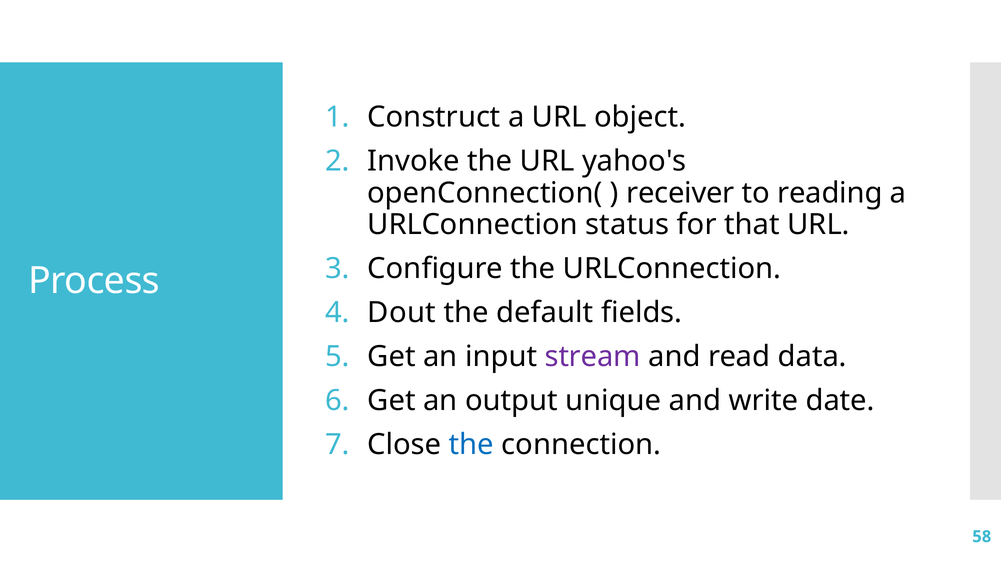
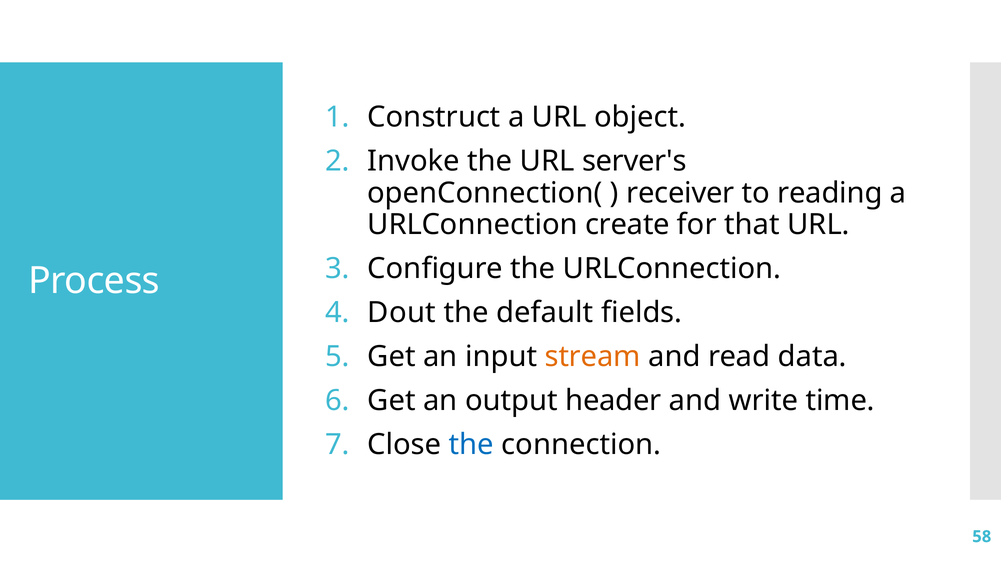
yahoo's: yahoo's -> server's
status: status -> create
stream colour: purple -> orange
unique: unique -> header
date: date -> time
